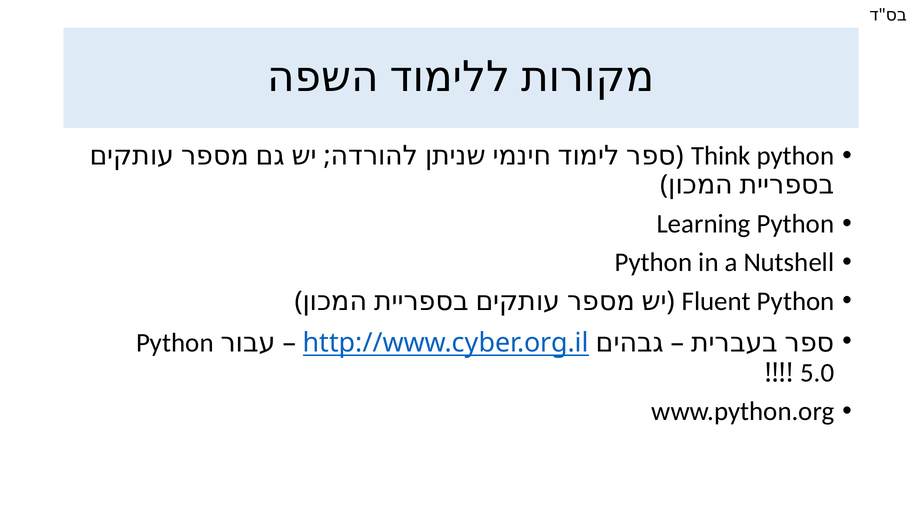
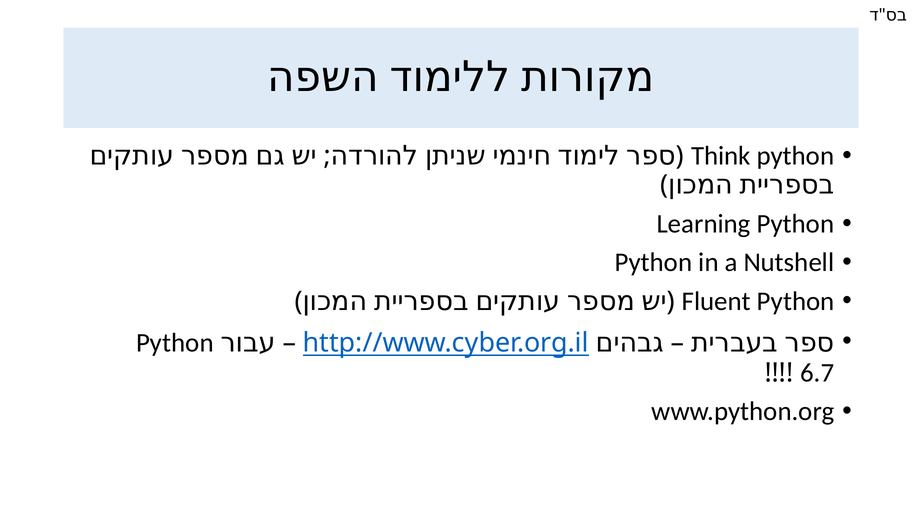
5.0: 5.0 -> 6.7
